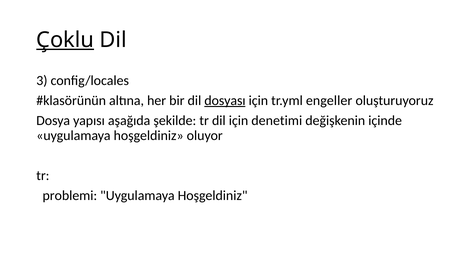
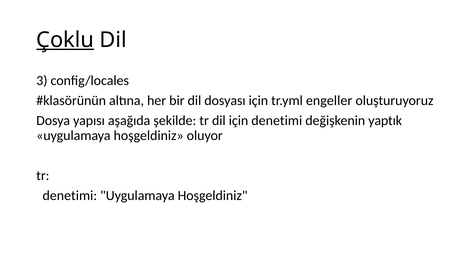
dosyası underline: present -> none
içinde: içinde -> yaptık
problemi at (70, 195): problemi -> denetimi
